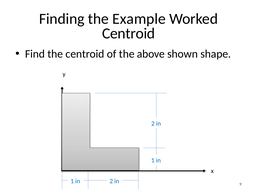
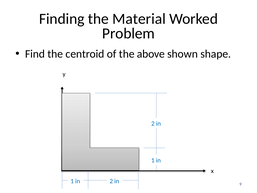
Example: Example -> Material
Centroid at (129, 33): Centroid -> Problem
